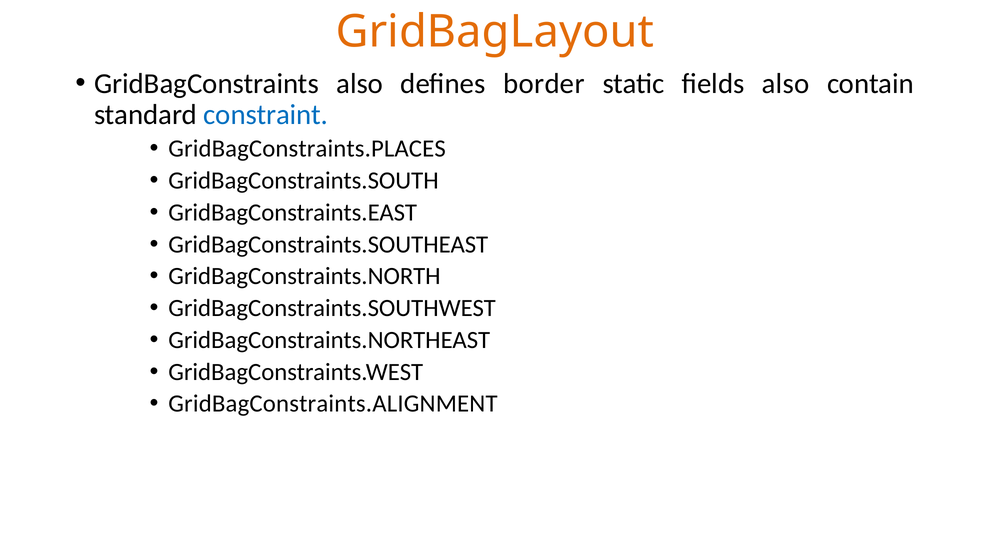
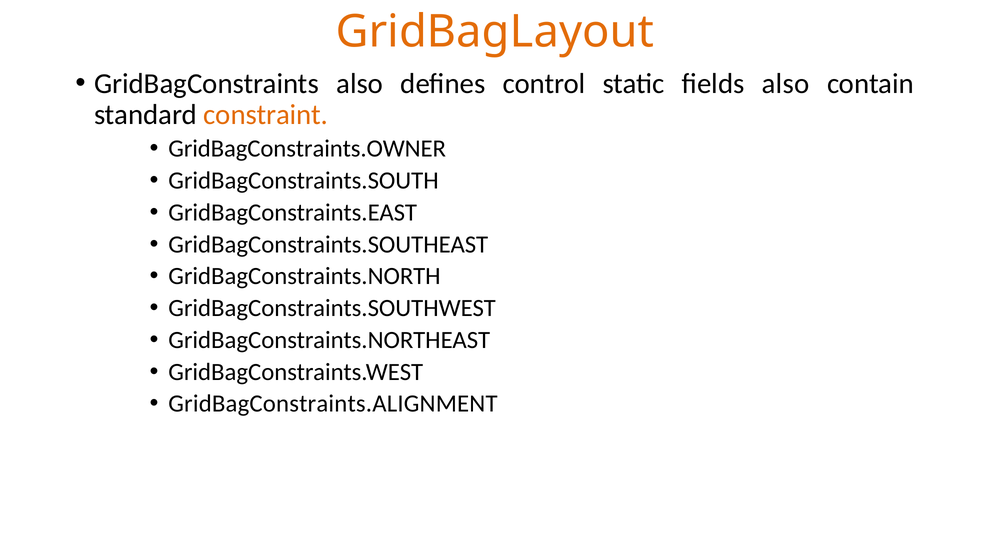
border: border -> control
constraint colour: blue -> orange
GridBagConstraints.PLACES: GridBagConstraints.PLACES -> GridBagConstraints.OWNER
